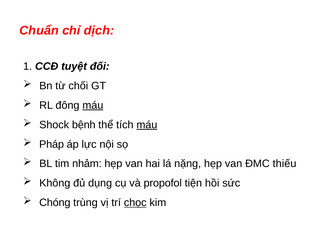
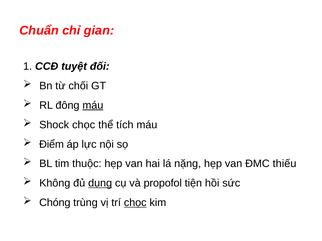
dịch: dịch -> gian
Shock bệnh: bệnh -> chọc
máu at (147, 125) underline: present -> none
Pháp: Pháp -> Điểm
nhảm: nhảm -> thuộc
dụng underline: none -> present
